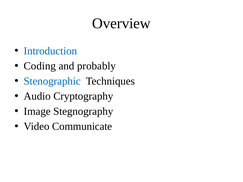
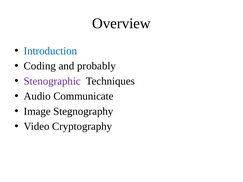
Stenographic colour: blue -> purple
Cryptography: Cryptography -> Communicate
Communicate: Communicate -> Cryptography
